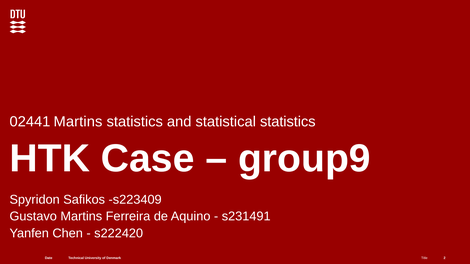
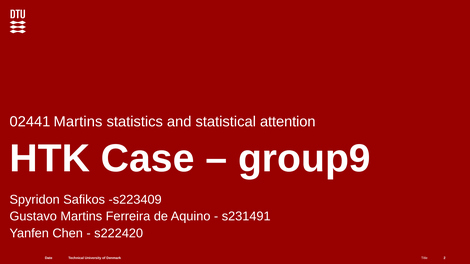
statistical statistics: statistics -> attention
